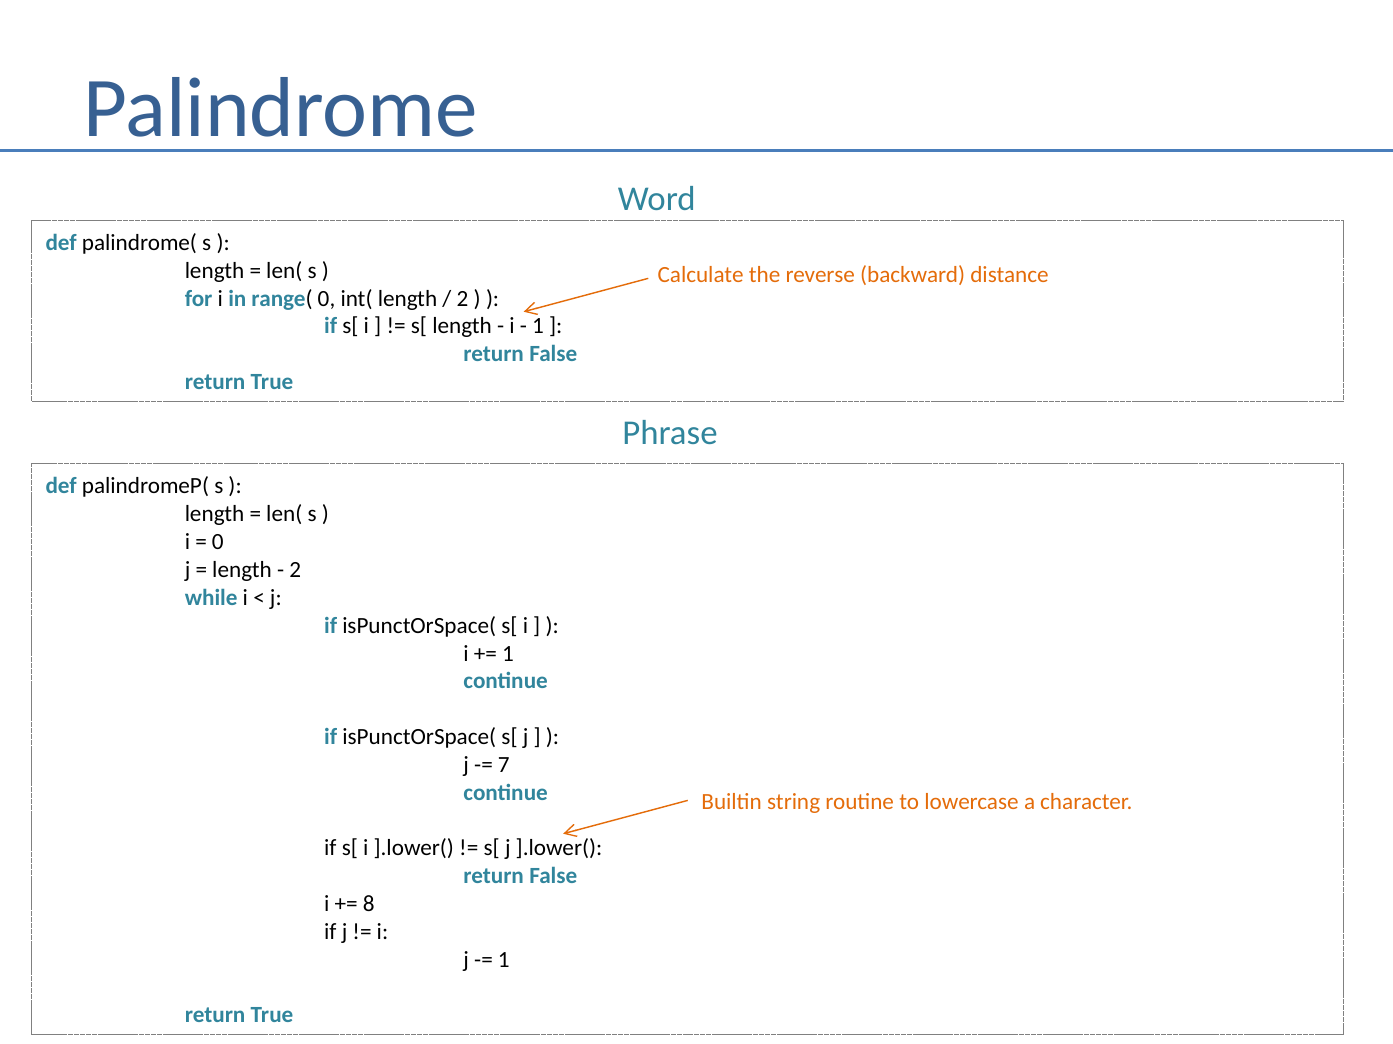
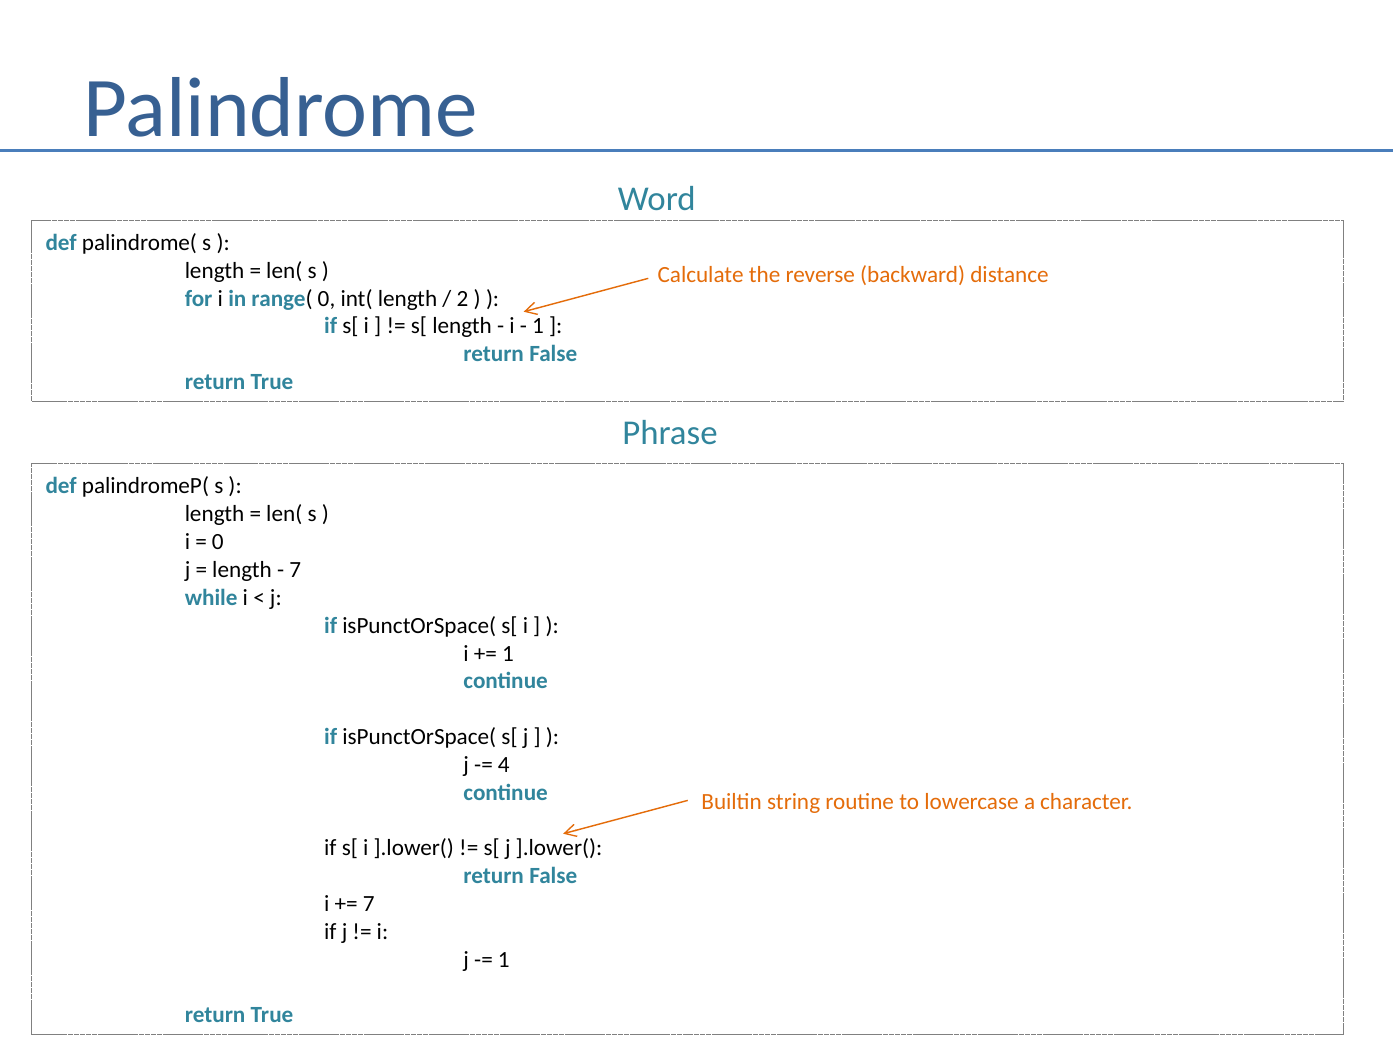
2 at (295, 570): 2 -> 7
7: 7 -> 4
8 at (369, 905): 8 -> 7
